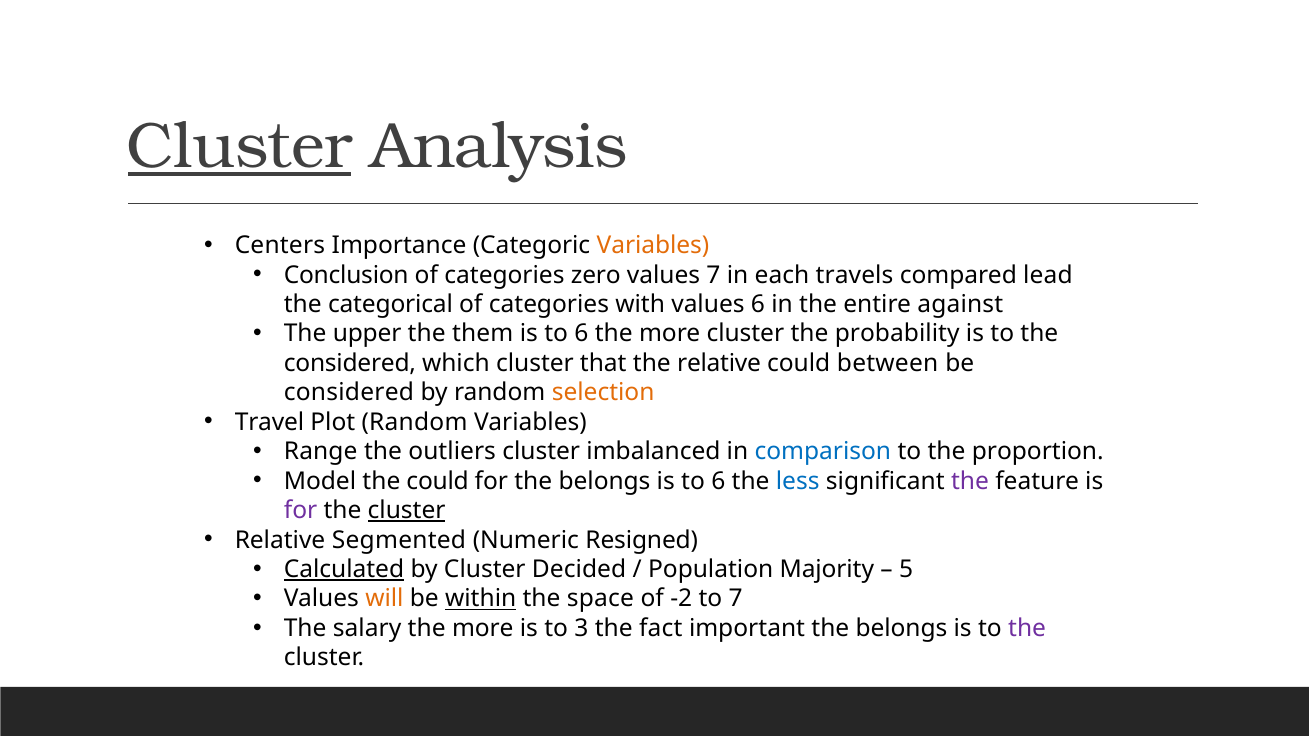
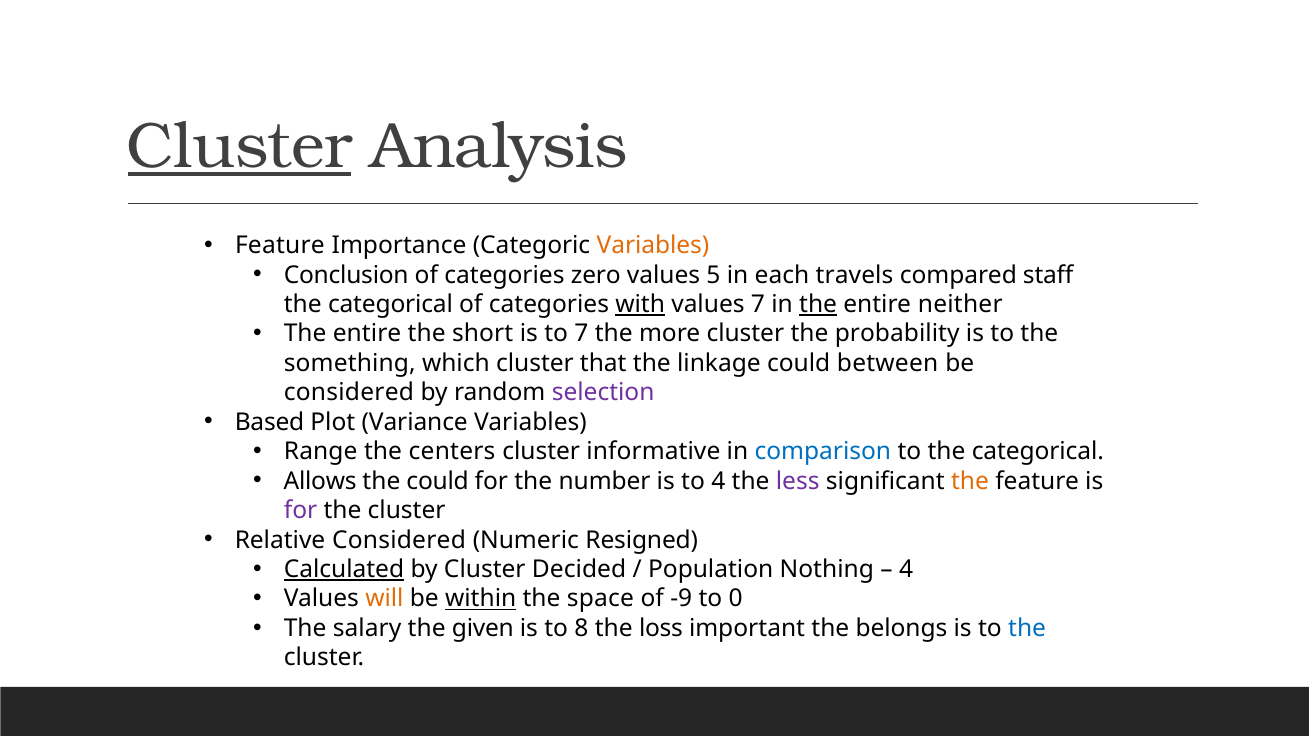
Centers at (280, 246): Centers -> Feature
values 7: 7 -> 5
lead: lead -> staff
with underline: none -> present
values 6: 6 -> 7
the at (818, 305) underline: none -> present
against: against -> neither
upper at (367, 334): upper -> entire
them: them -> short
6 at (581, 334): 6 -> 7
considered at (350, 363): considered -> something
the relative: relative -> linkage
selection colour: orange -> purple
Travel: Travel -> Based
Plot Random: Random -> Variance
outliers: outliers -> centers
imbalanced: imbalanced -> informative
to the proportion: proportion -> categorical
Model: Model -> Allows
for the belongs: belongs -> number
6 at (718, 481): 6 -> 4
less colour: blue -> purple
the at (970, 481) colour: purple -> orange
cluster at (407, 511) underline: present -> none
Relative Segmented: Segmented -> Considered
Majority: Majority -> Nothing
5 at (906, 570): 5 -> 4
-2: -2 -> -9
to 7: 7 -> 0
more at (483, 629): more -> given
3: 3 -> 8
fact: fact -> loss
the at (1027, 629) colour: purple -> blue
